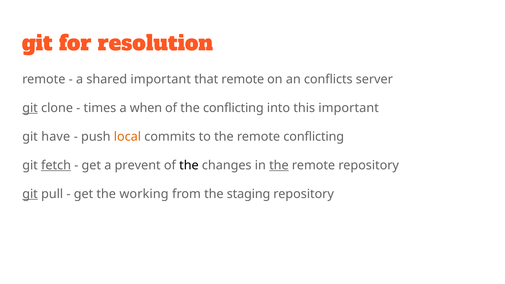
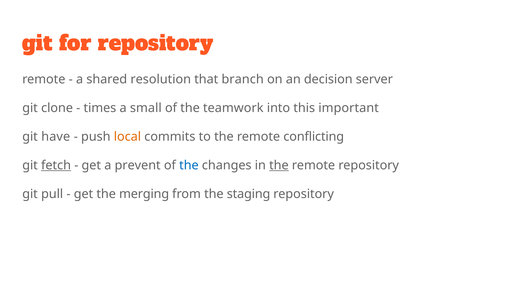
for resolution: resolution -> repository
shared important: important -> resolution
that remote: remote -> branch
conflicts: conflicts -> decision
git at (30, 108) underline: present -> none
when: when -> small
the conflicting: conflicting -> teamwork
the at (189, 165) colour: black -> blue
git at (30, 194) underline: present -> none
working: working -> merging
